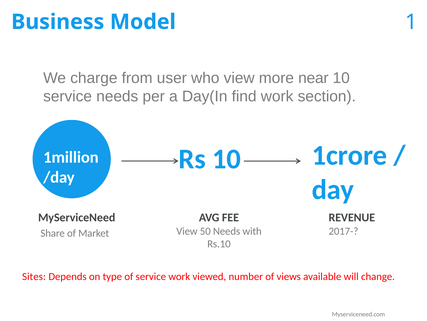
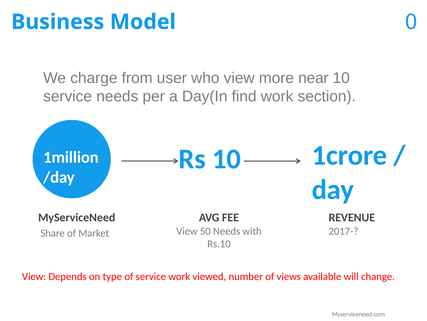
1: 1 -> 0
Sites at (34, 276): Sites -> View
